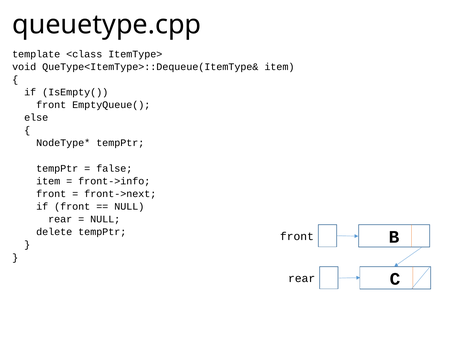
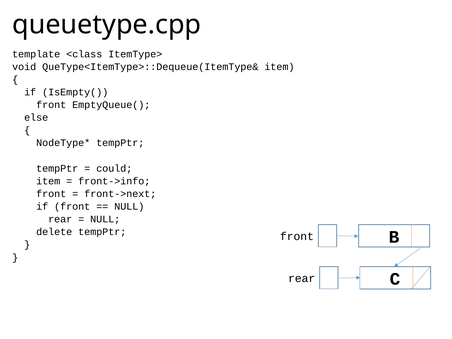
false: false -> could
